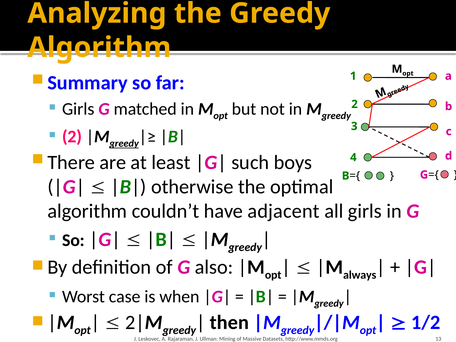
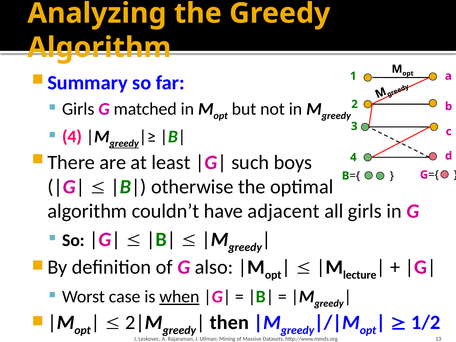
2 at (72, 137): 2 -> 4
always: always -> lecture
when underline: none -> present
